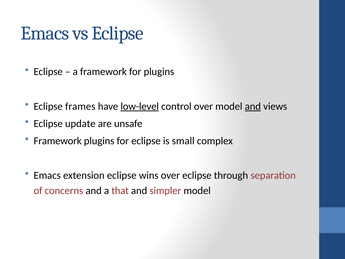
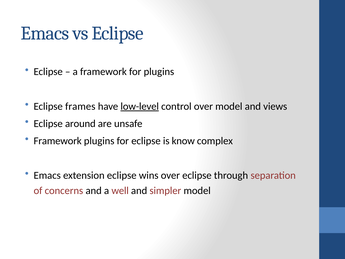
and at (253, 106) underline: present -> none
update: update -> around
small: small -> know
that: that -> well
